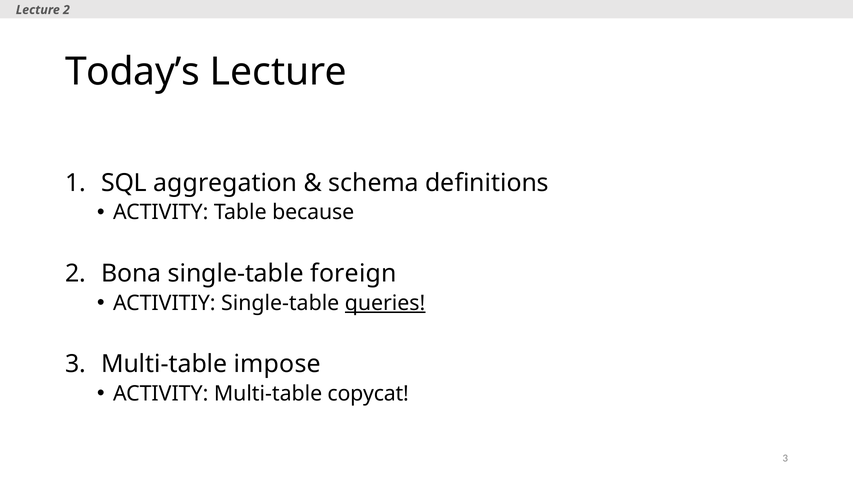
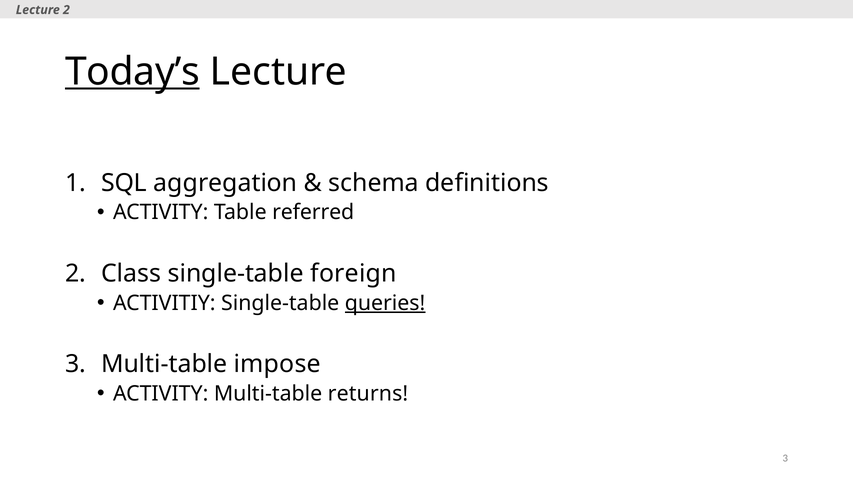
Today’s underline: none -> present
because: because -> referred
Bona: Bona -> Class
copycat: copycat -> returns
